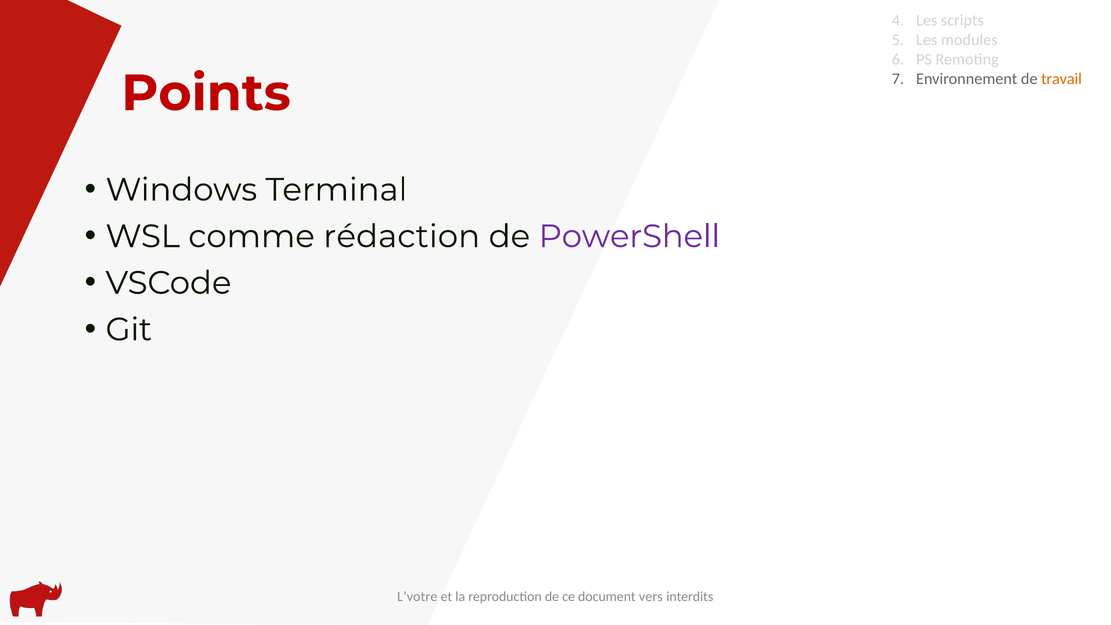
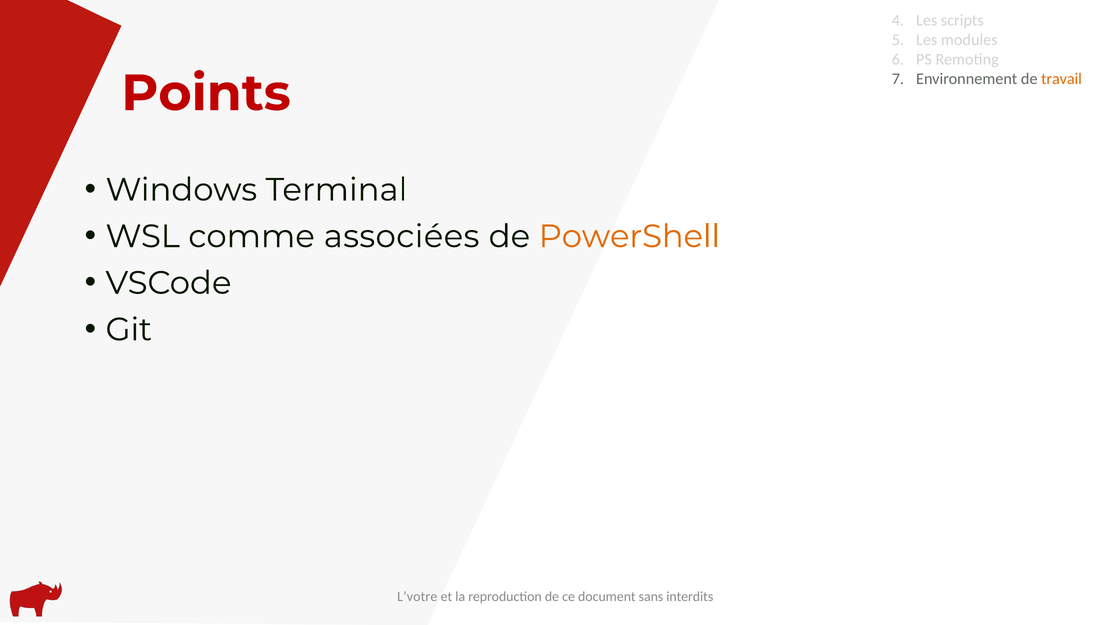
rédaction: rédaction -> associées
PowerShell colour: purple -> orange
vers: vers -> sans
